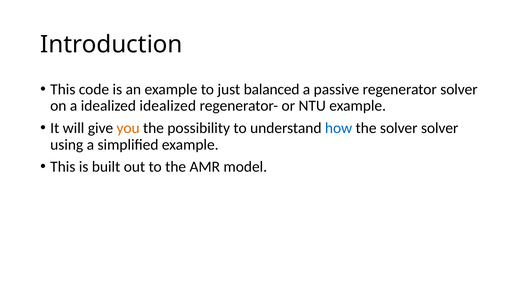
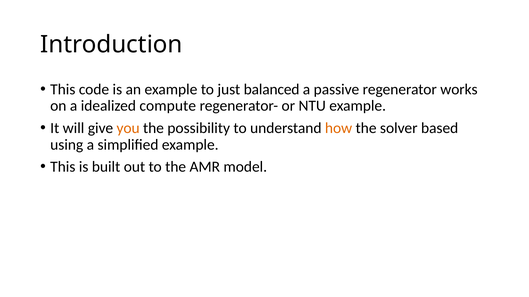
regenerator solver: solver -> works
idealized idealized: idealized -> compute
how colour: blue -> orange
solver solver: solver -> based
